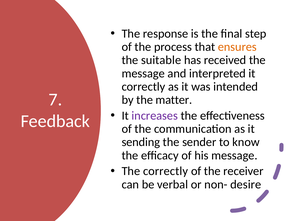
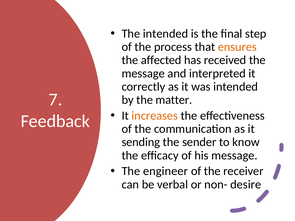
The response: response -> intended
suitable: suitable -> affected
increases colour: purple -> orange
The correctly: correctly -> engineer
